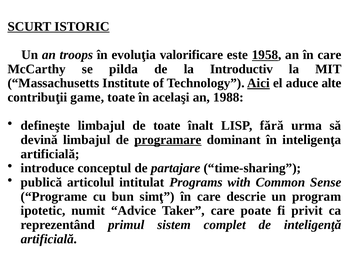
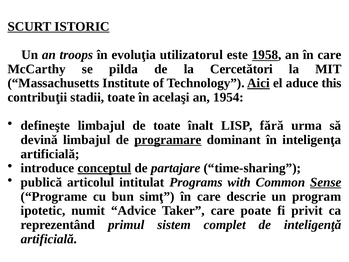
valorificare: valorificare -> utilizatorul
Introductiv: Introductiv -> Cercetători
alte: alte -> this
game: game -> stadii
1988: 1988 -> 1954
conceptul underline: none -> present
Sense underline: none -> present
